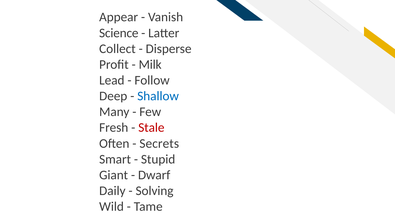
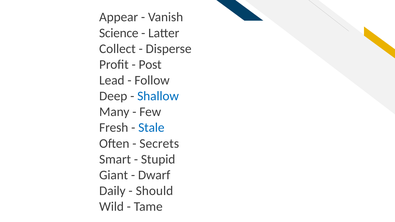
Milk: Milk -> Post
Stale colour: red -> blue
Solving: Solving -> Should
